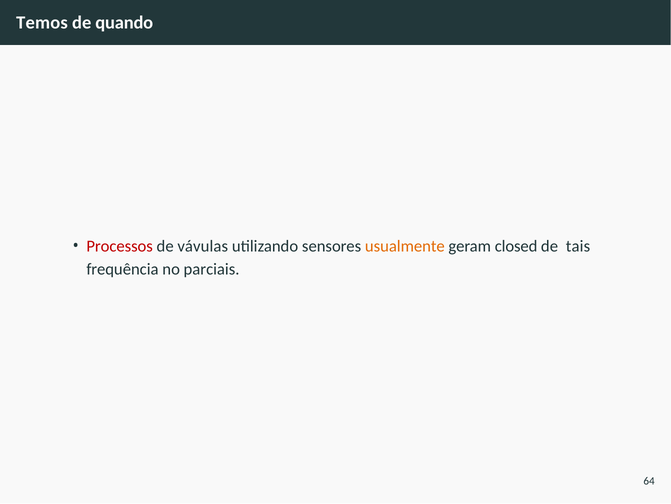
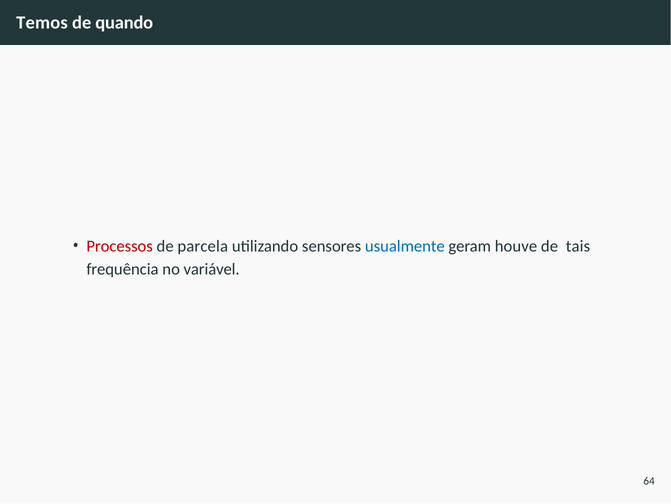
vávulas: vávulas -> parcela
usualmente colour: orange -> blue
closed: closed -> houve
parciais: parciais -> variável
